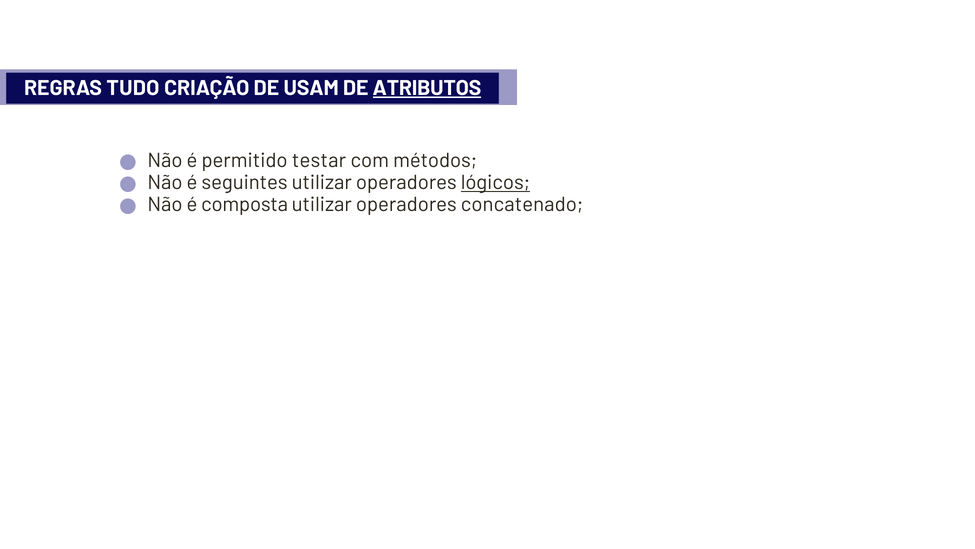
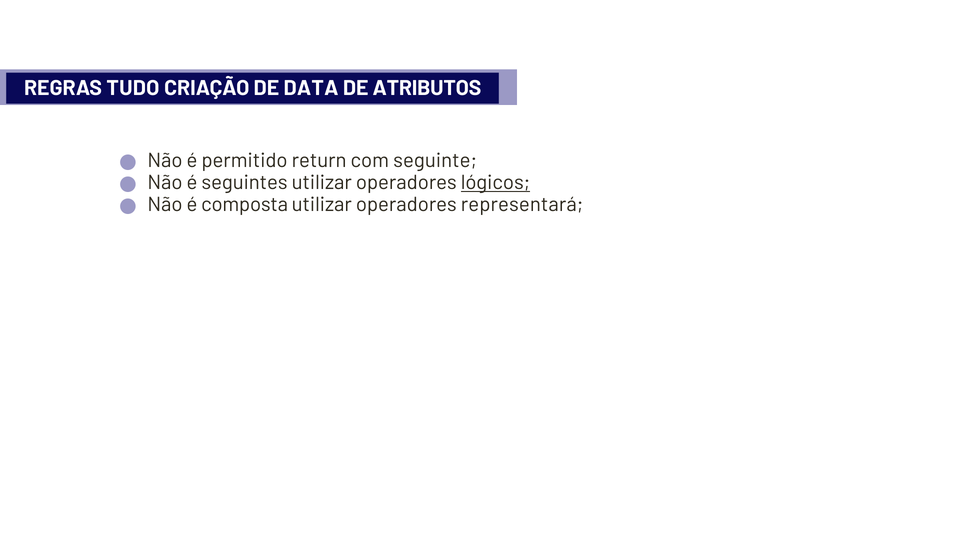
USAM: USAM -> DATA
ATRIBUTOS underline: present -> none
testar: testar -> return
métodos: métodos -> seguinte
concatenado: concatenado -> representará
